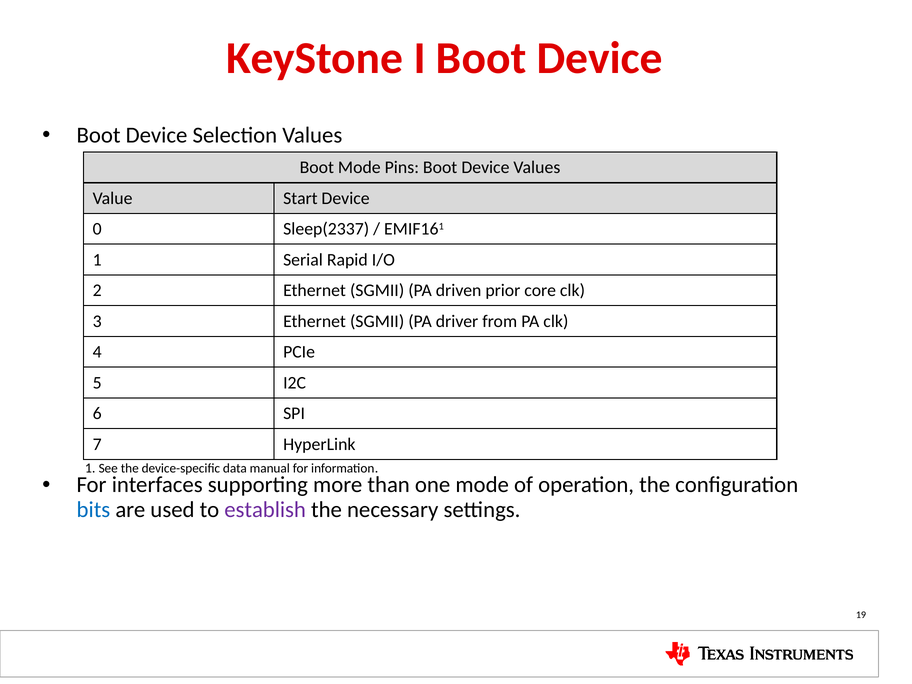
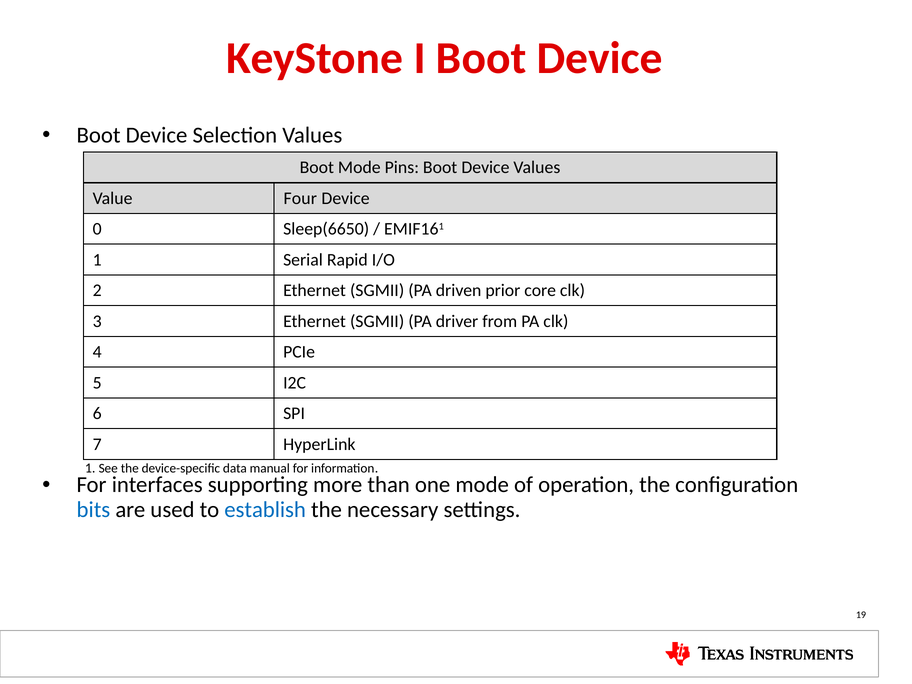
Start: Start -> Four
Sleep(2337: Sleep(2337 -> Sleep(6650
establish colour: purple -> blue
